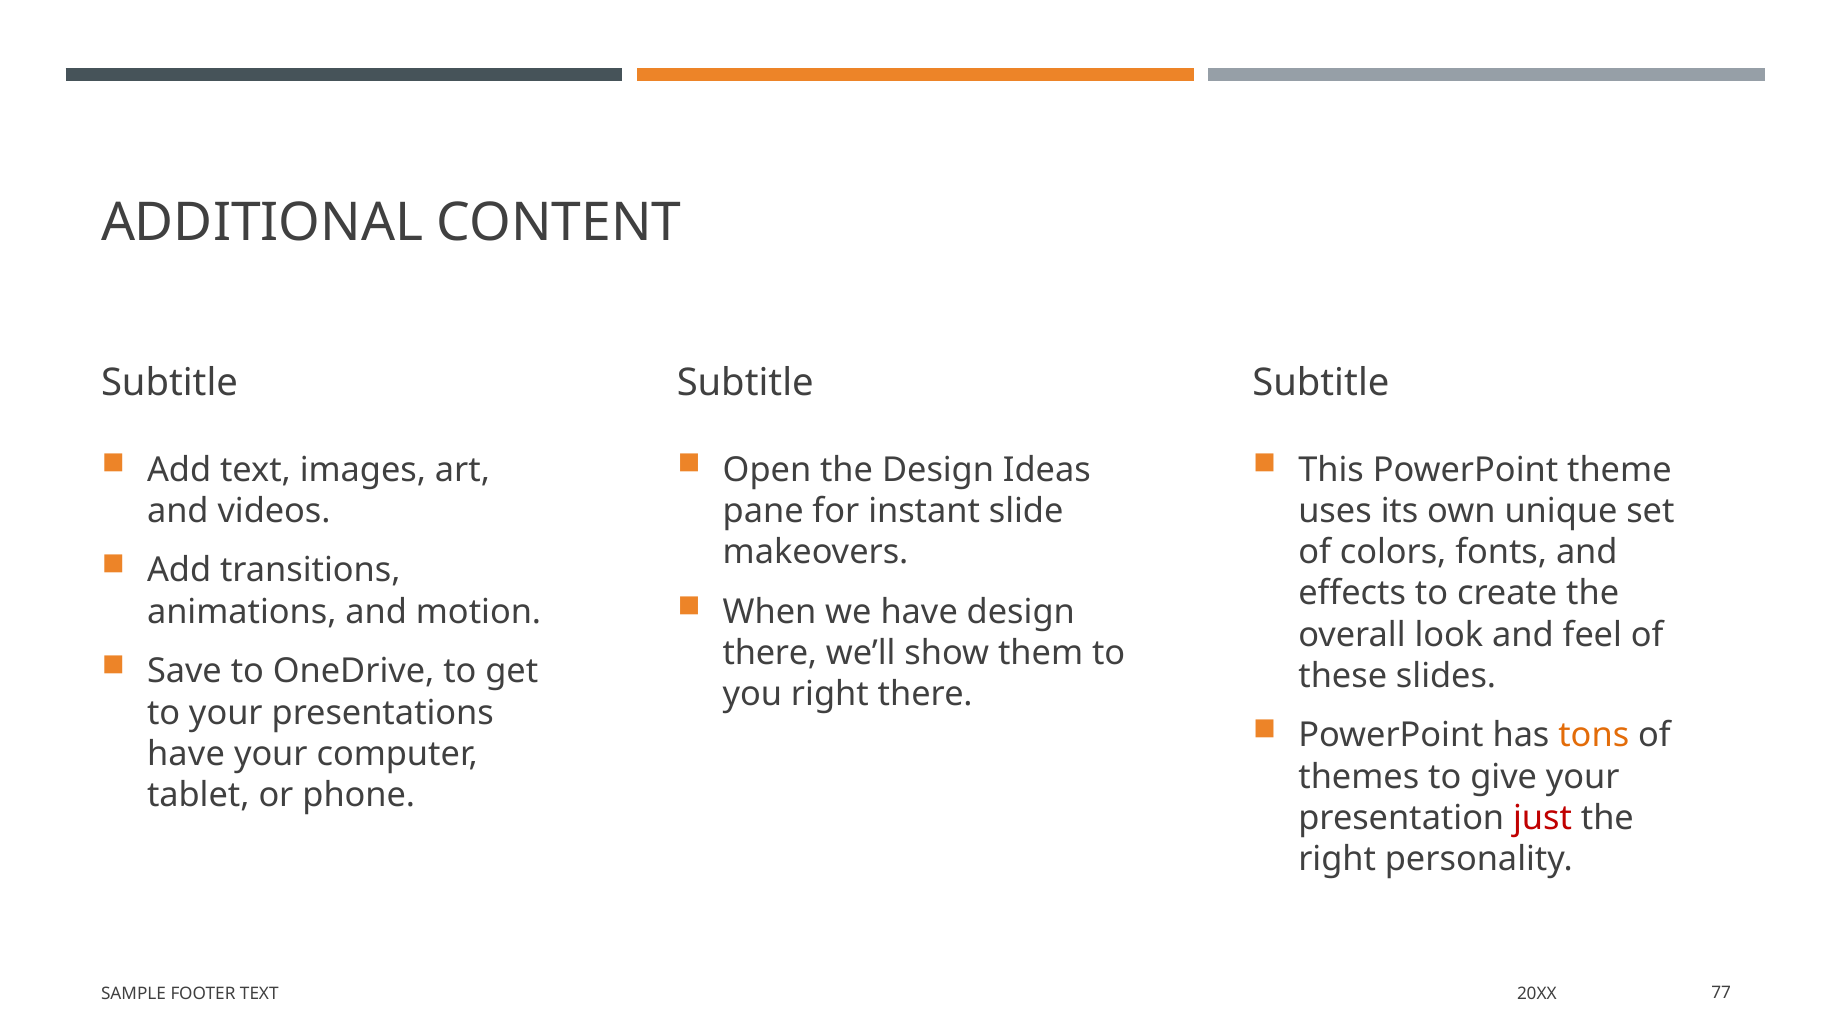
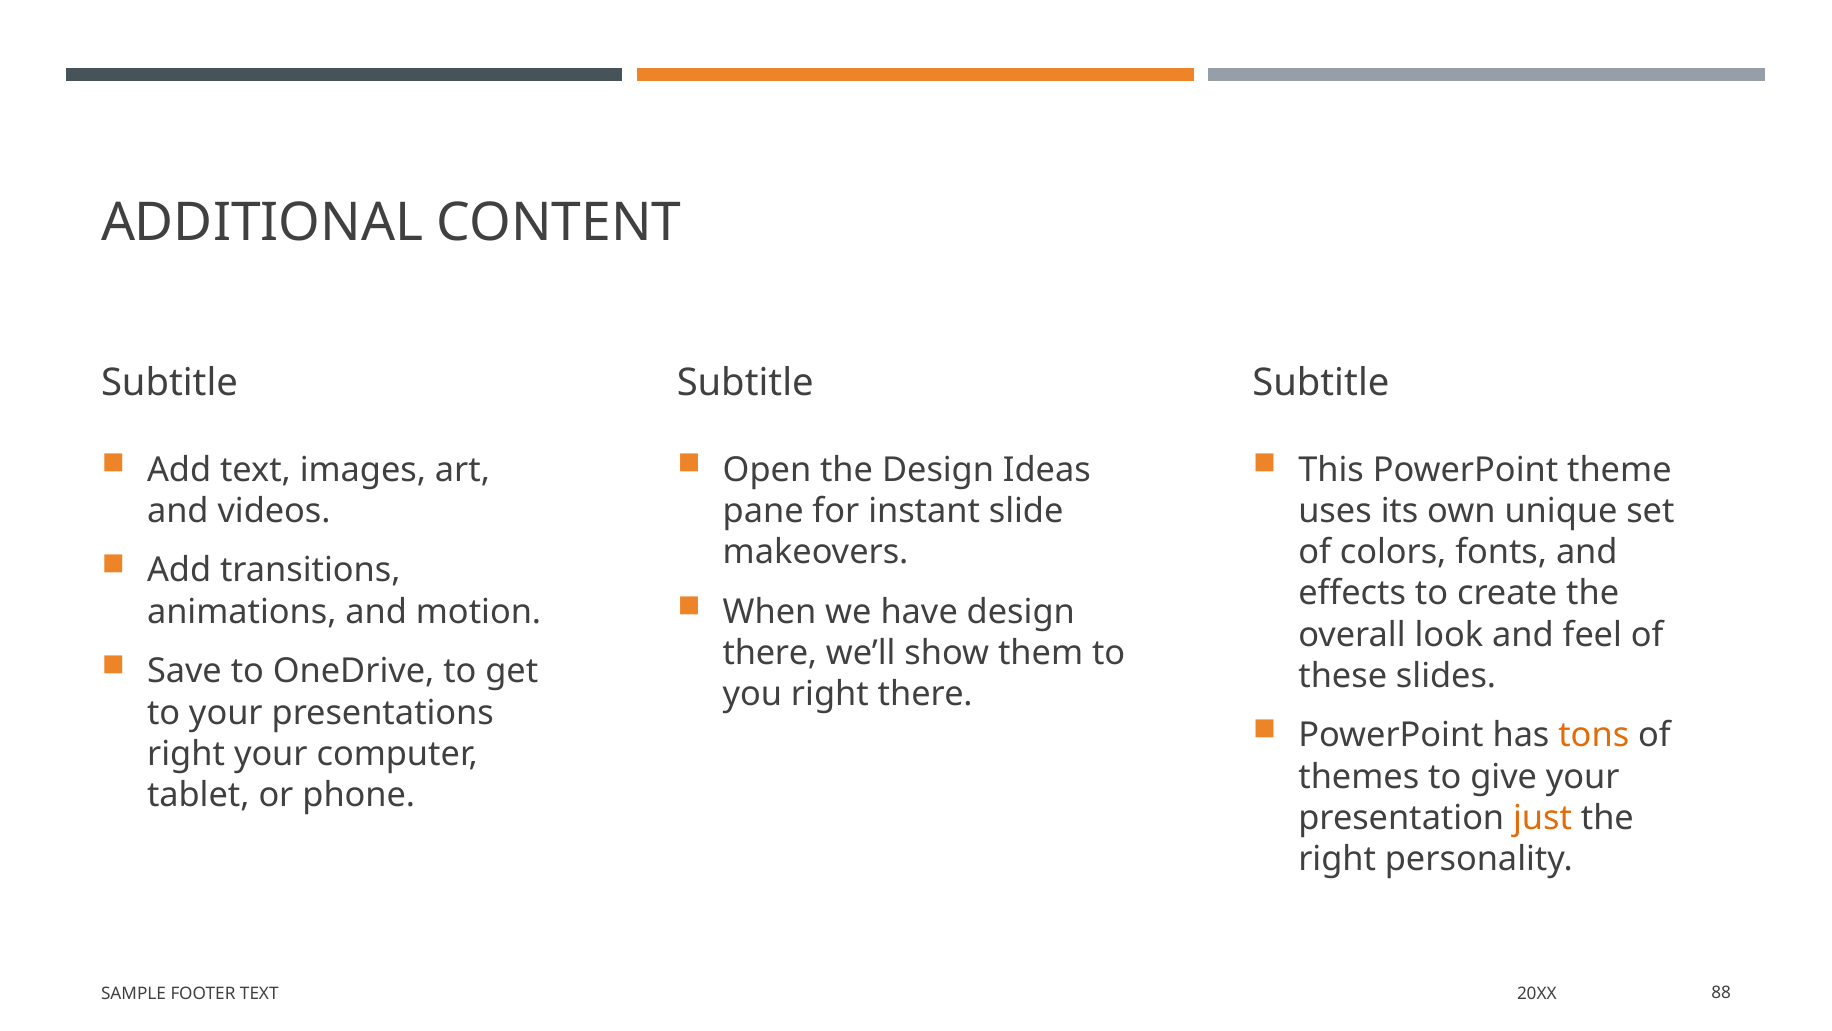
have at (186, 754): have -> right
just colour: red -> orange
77: 77 -> 88
